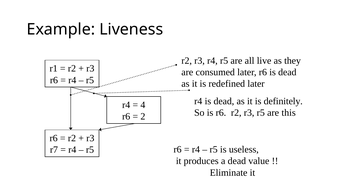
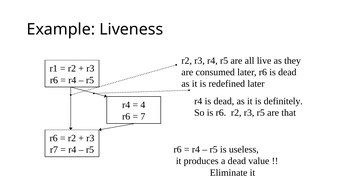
this: this -> that
2: 2 -> 7
